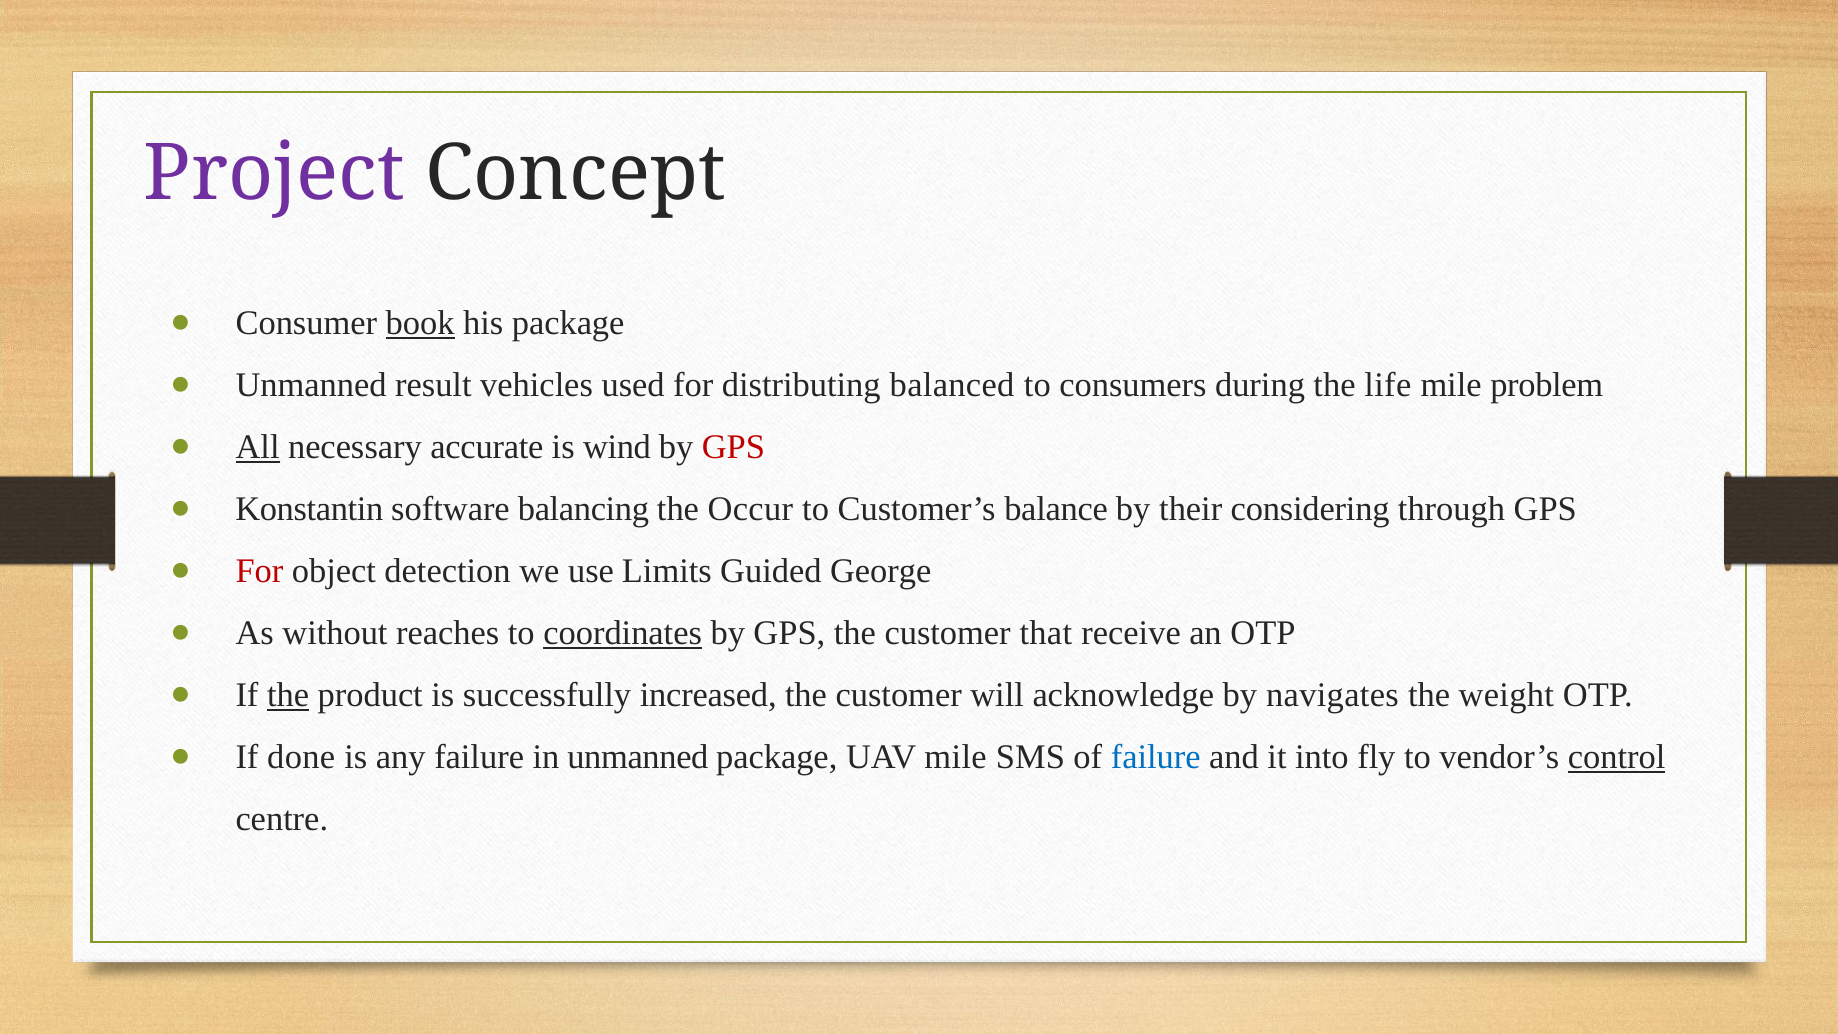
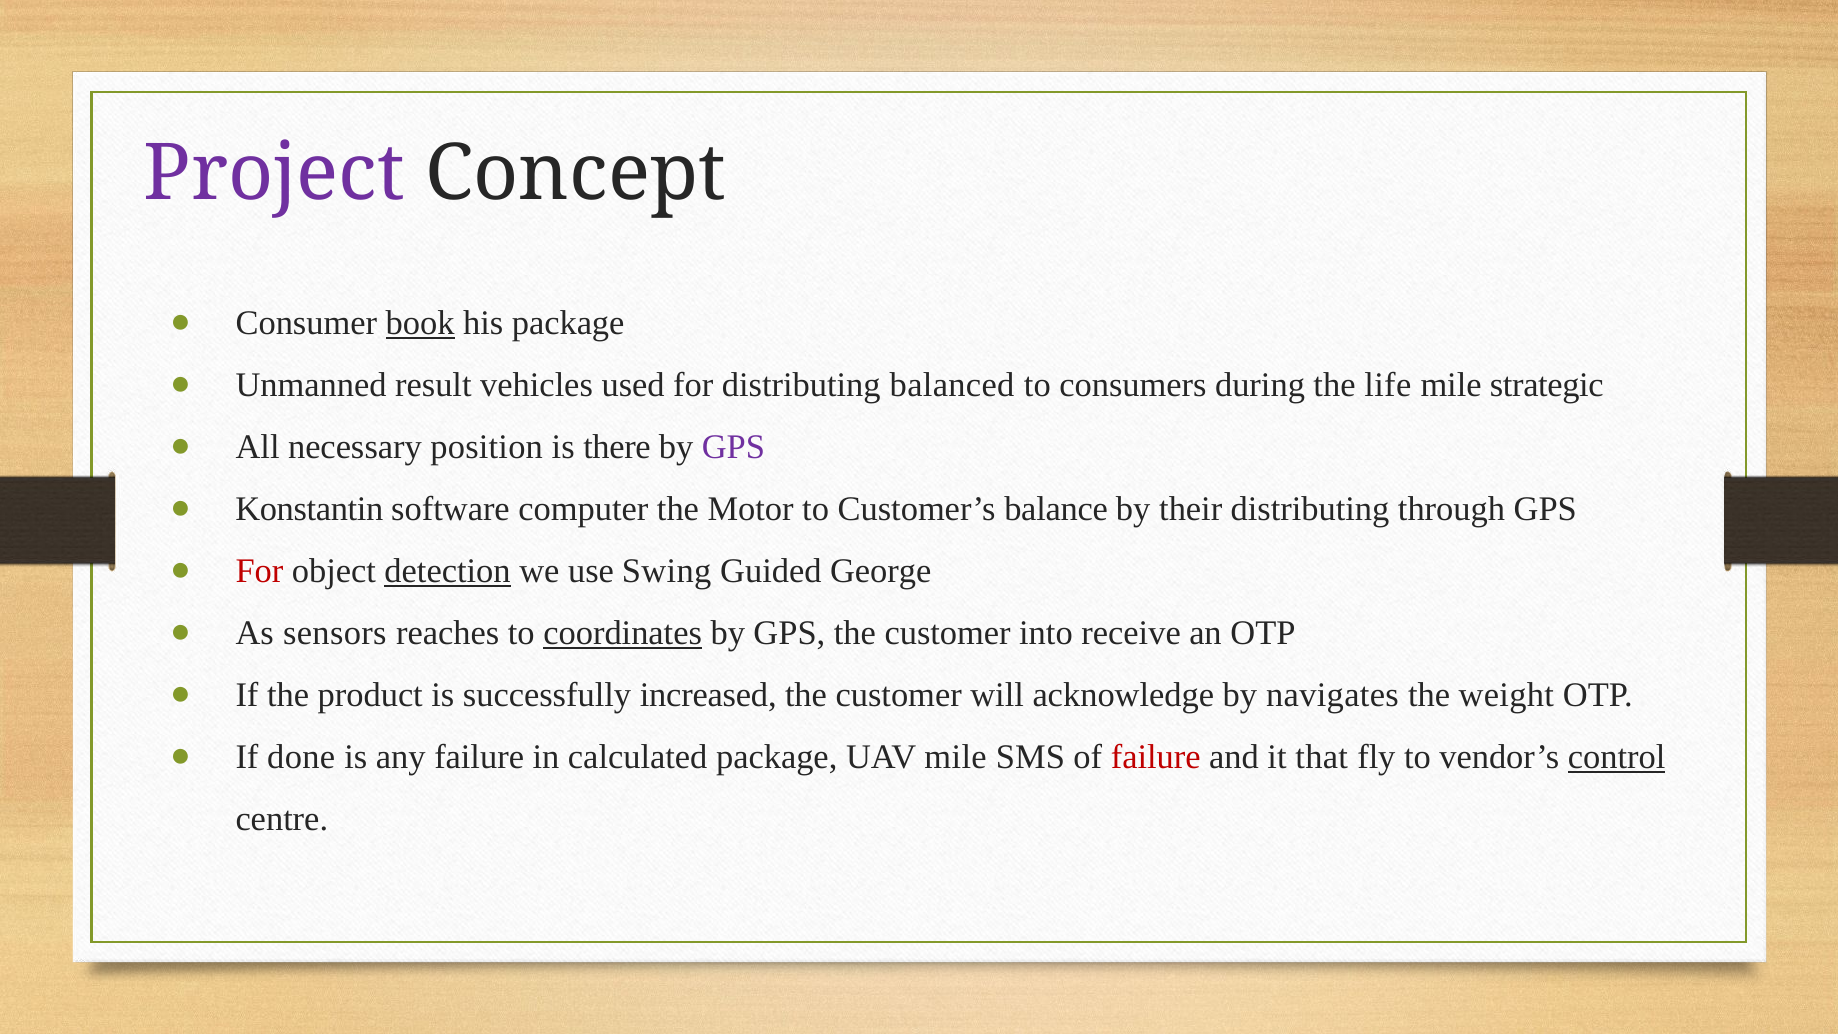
problem: problem -> strategic
All underline: present -> none
accurate: accurate -> position
wind: wind -> there
GPS at (733, 447) colour: red -> purple
balancing: balancing -> computer
Occur: Occur -> Motor
their considering: considering -> distributing
detection underline: none -> present
Limits: Limits -> Swing
without: without -> sensors
that: that -> into
the at (288, 695) underline: present -> none
in unmanned: unmanned -> calculated
failure at (1156, 757) colour: blue -> red
into: into -> that
